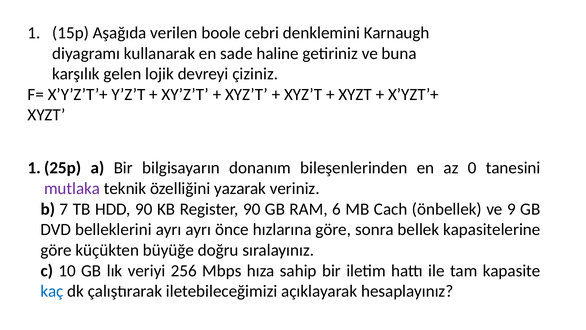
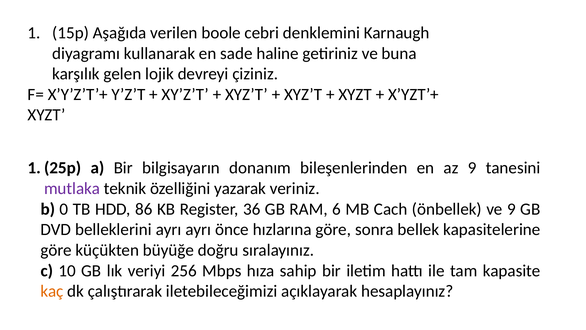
az 0: 0 -> 9
7: 7 -> 0
HDD 90: 90 -> 86
Register 90: 90 -> 36
kaç colour: blue -> orange
